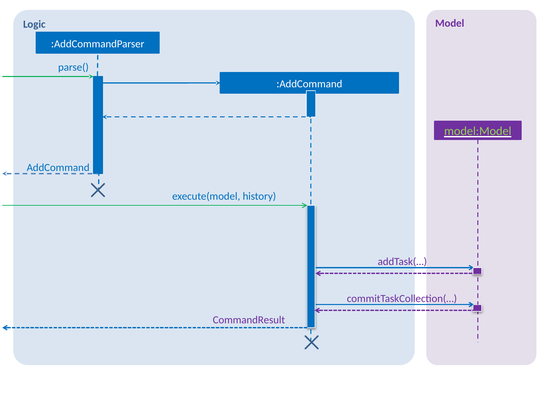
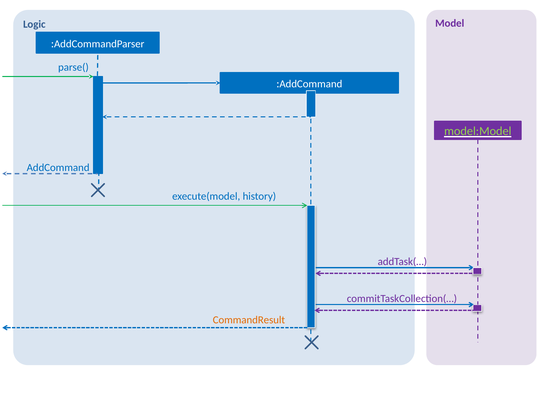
CommandResult colour: purple -> orange
